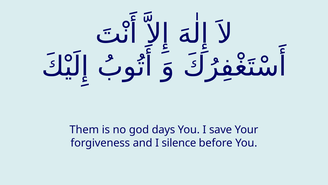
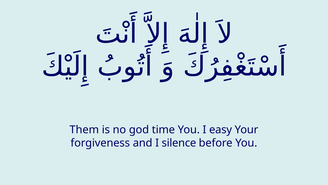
days: days -> time
save: save -> easy
